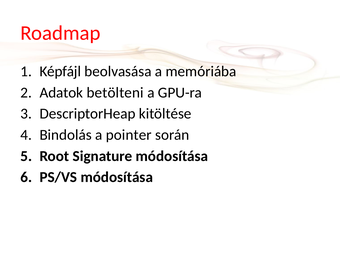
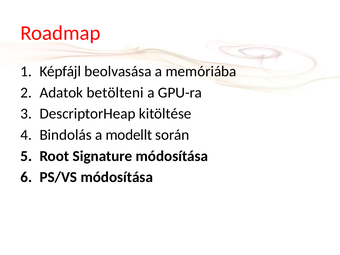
pointer: pointer -> modellt
